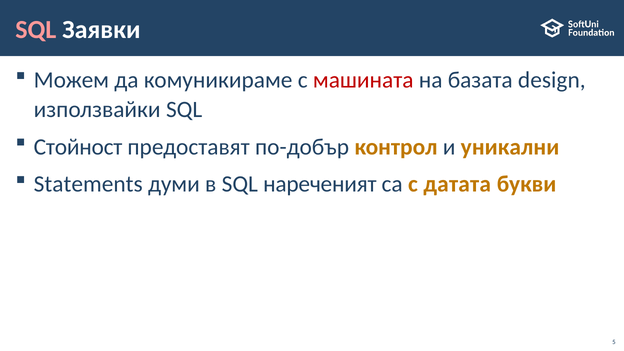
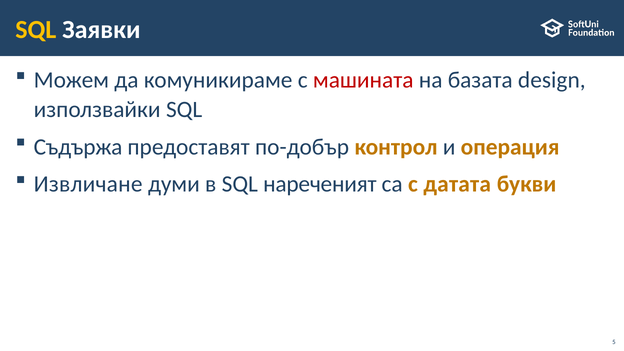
SQL at (36, 30) colour: pink -> yellow
Стойност: Стойност -> Съдържа
уникални: уникални -> операция
Statements: Statements -> Извличане
